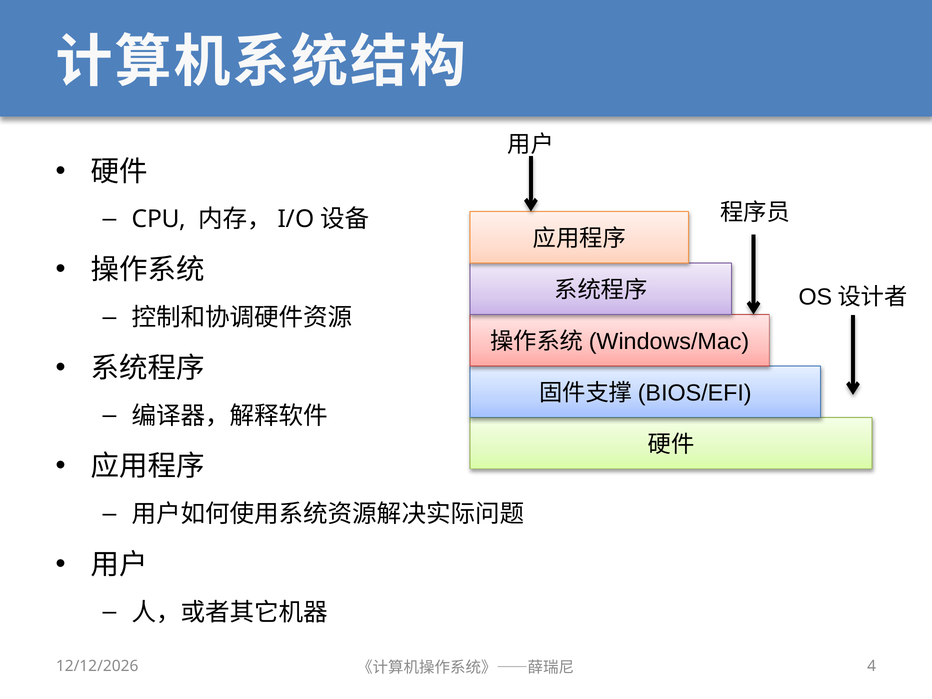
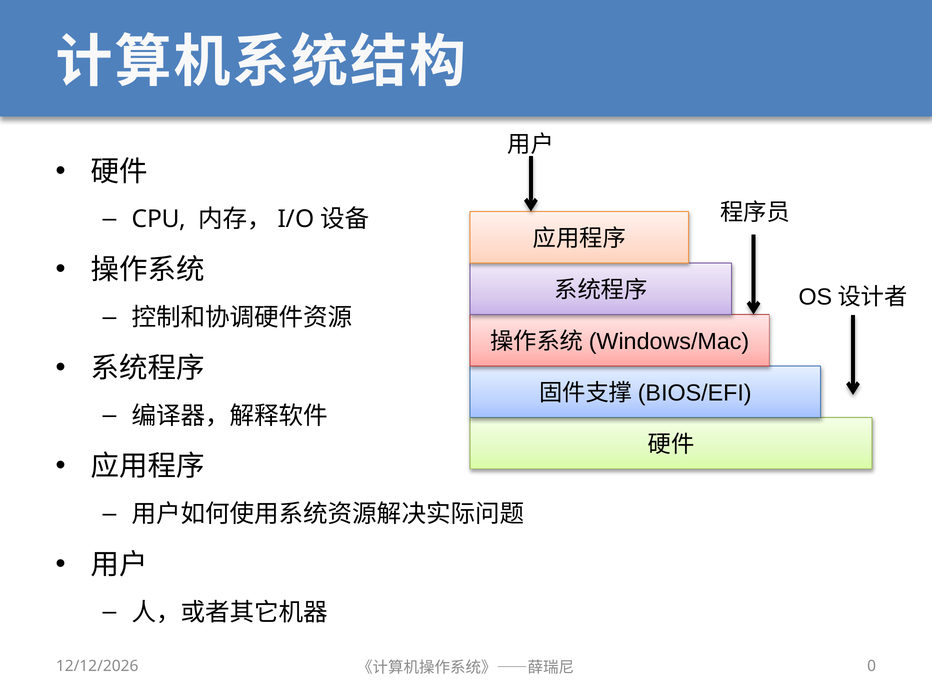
4: 4 -> 0
